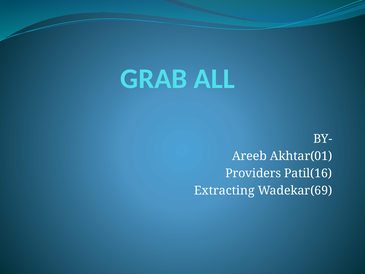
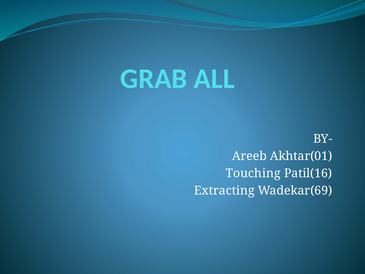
Providers: Providers -> Touching
